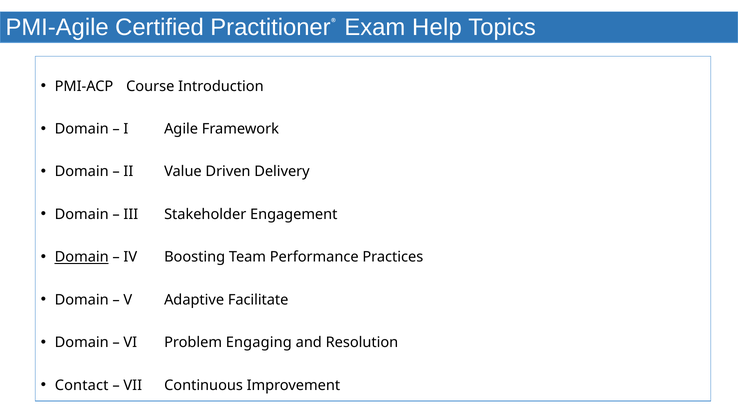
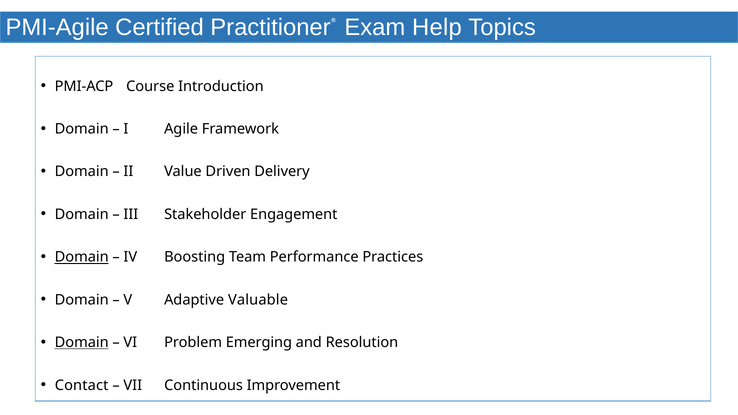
Facilitate: Facilitate -> Valuable
Domain at (82, 343) underline: none -> present
Engaging: Engaging -> Emerging
